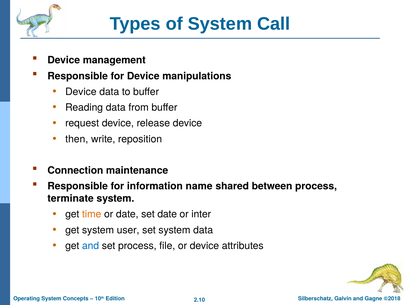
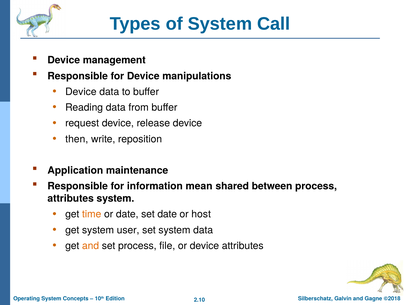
Connection: Connection -> Application
name: name -> mean
terminate at (71, 199): terminate -> attributes
inter: inter -> host
and at (91, 246) colour: blue -> orange
